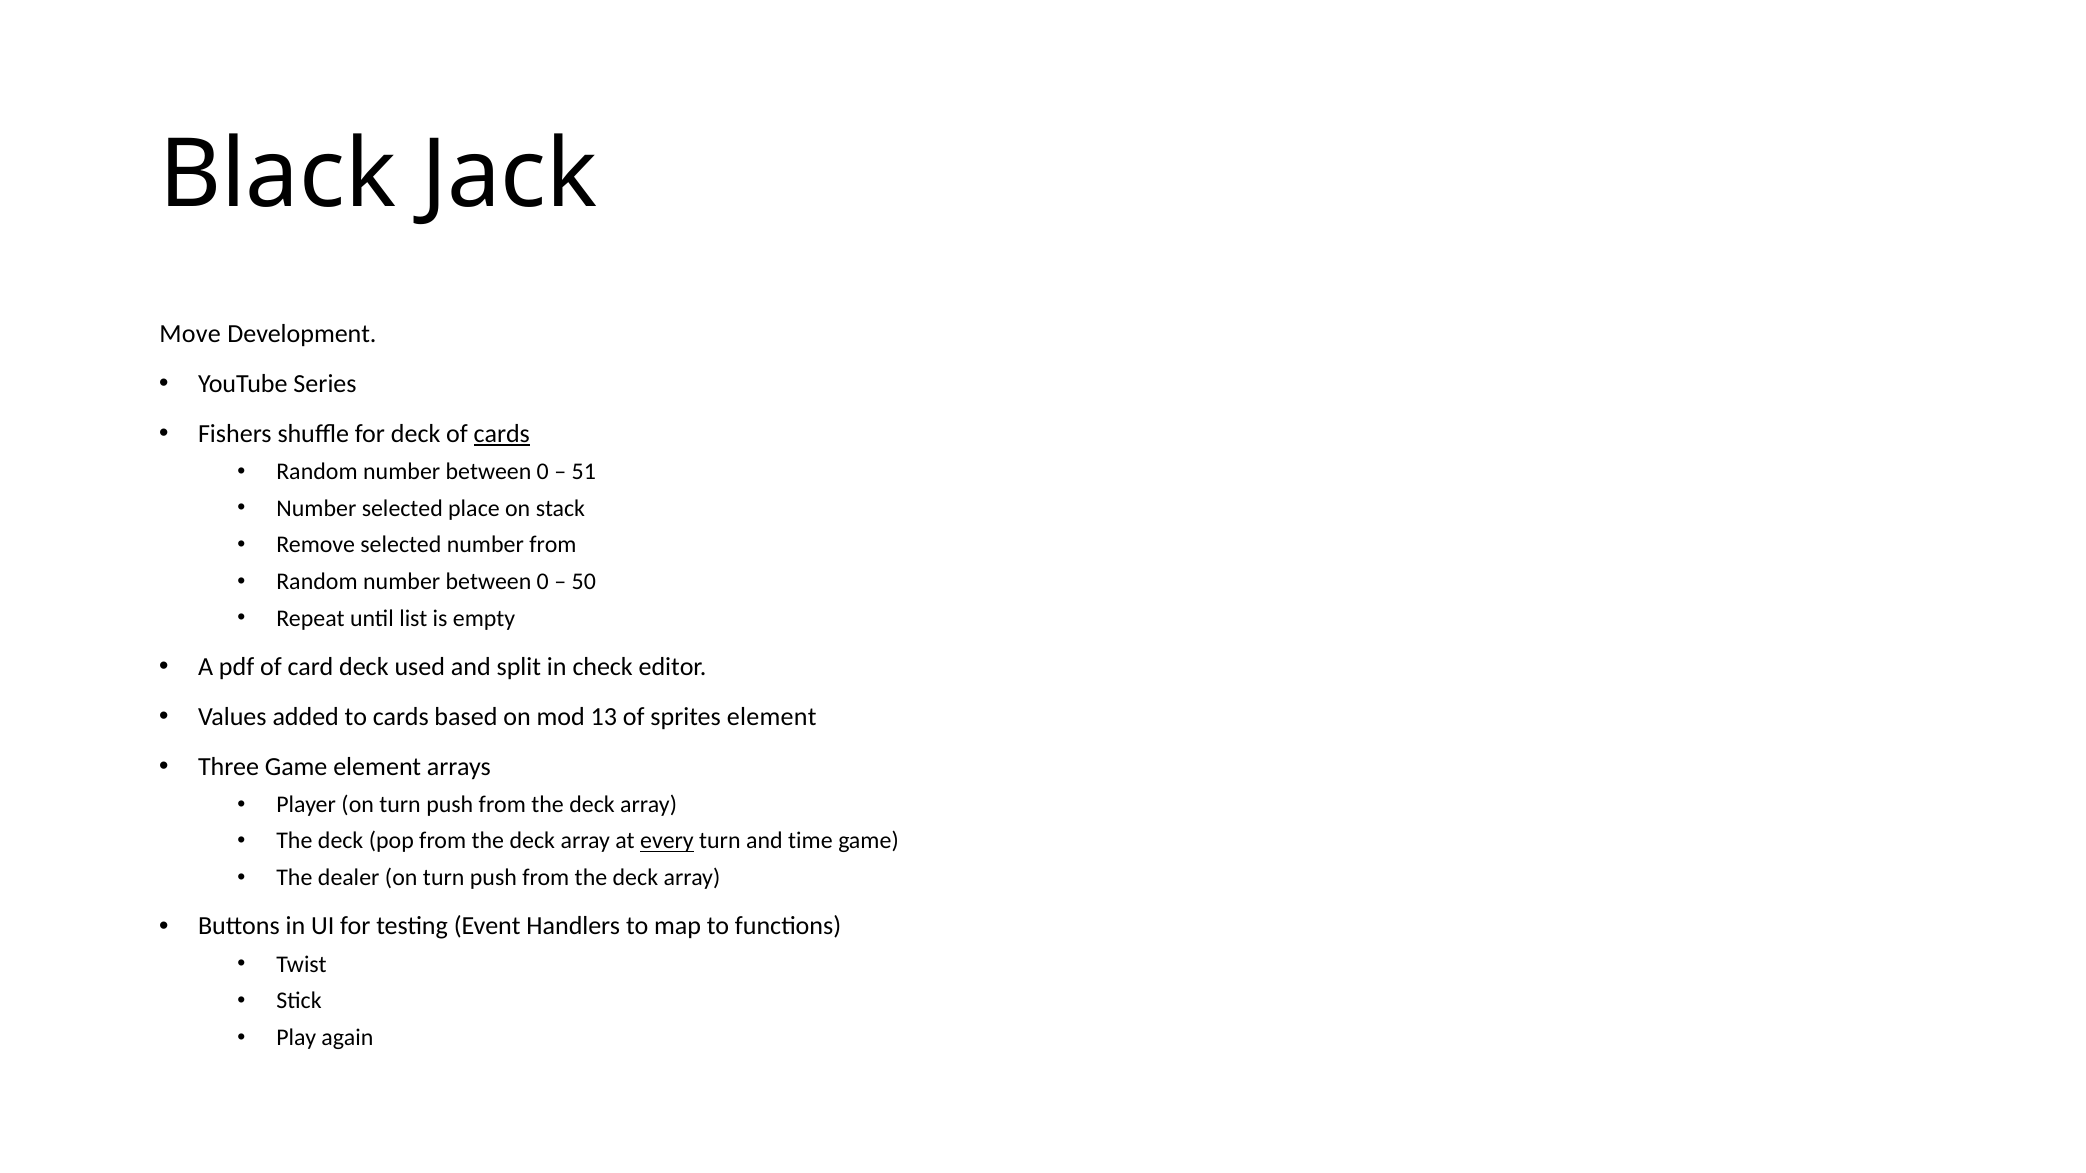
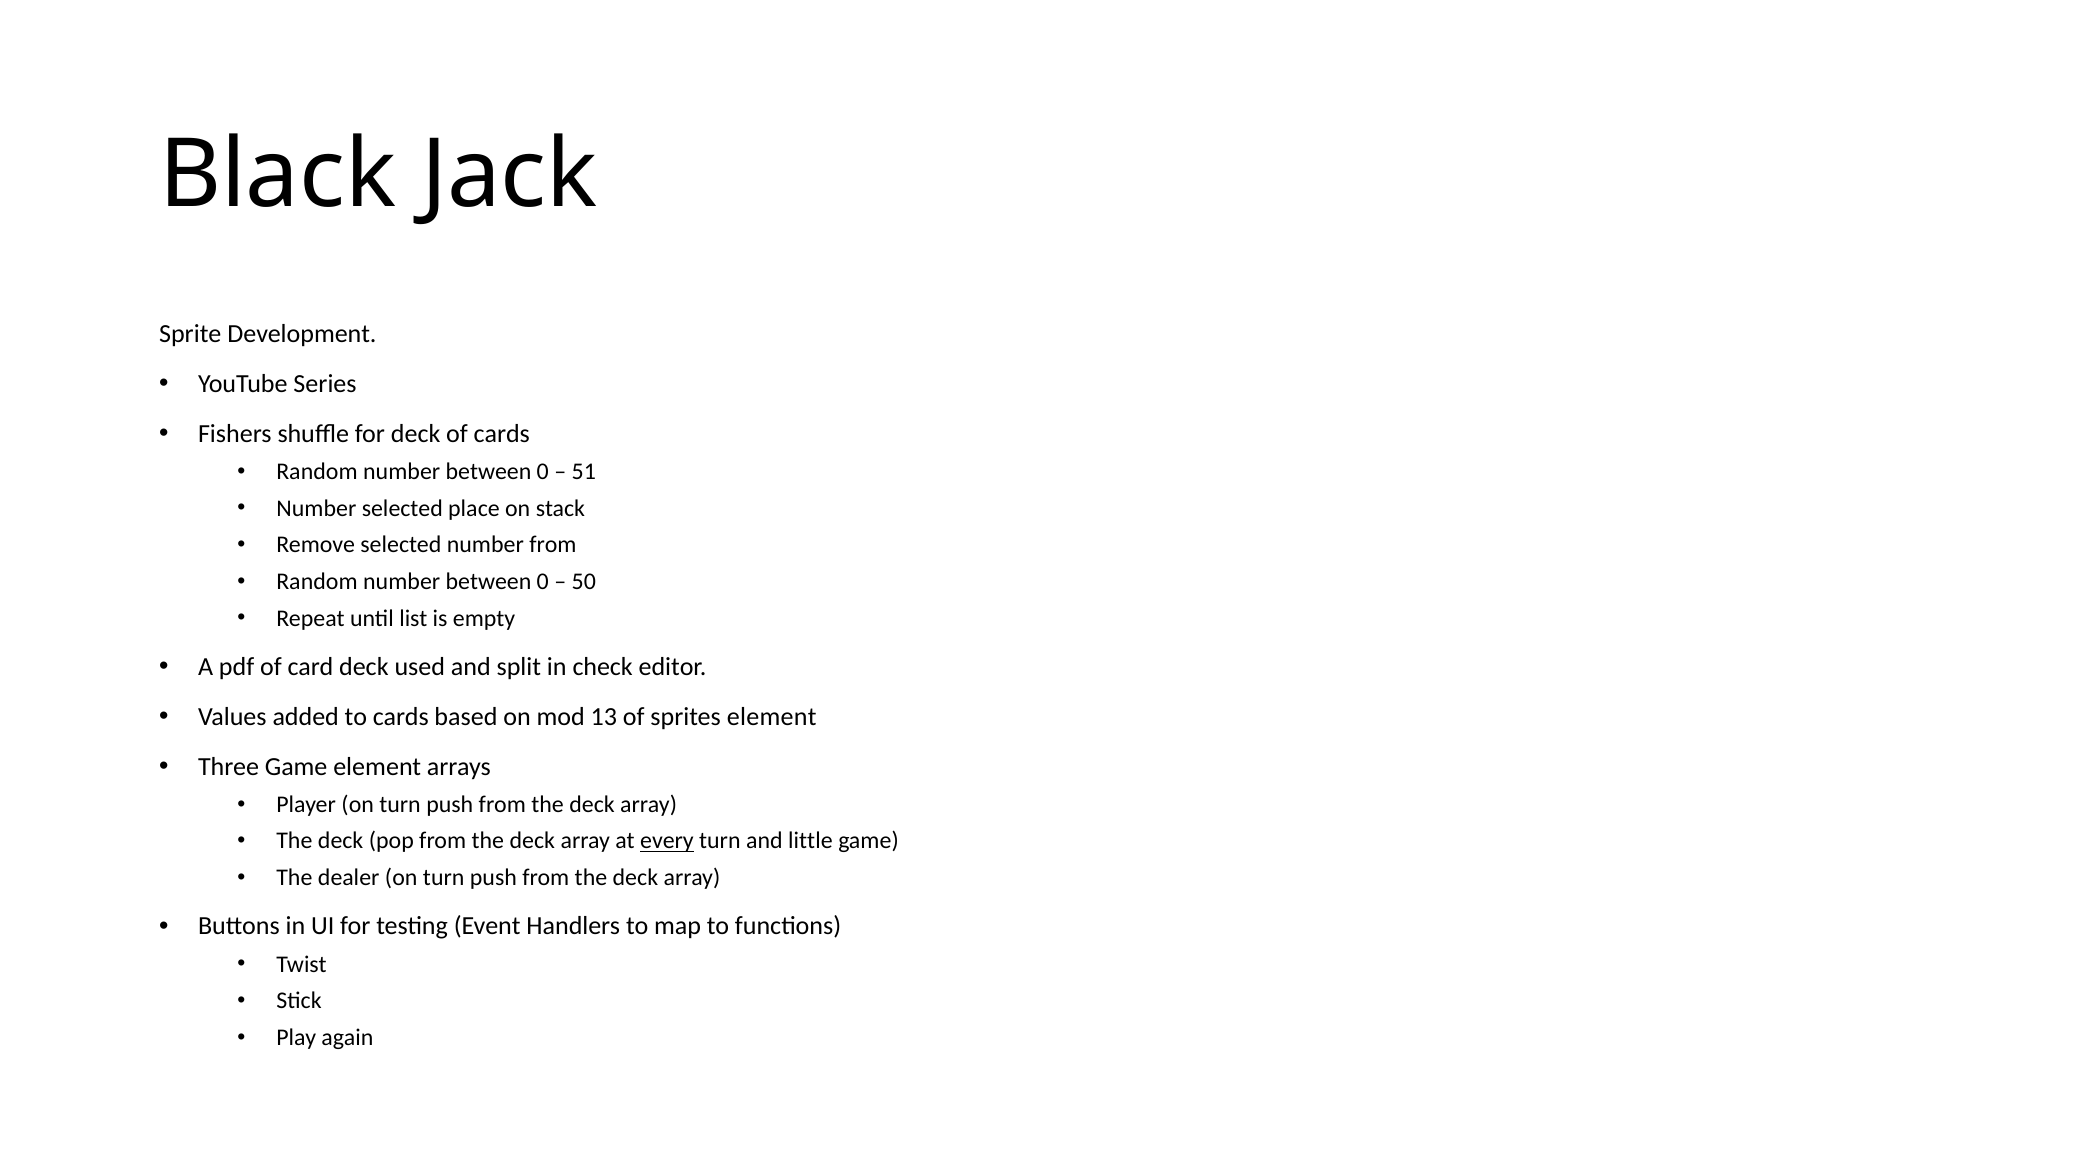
Move: Move -> Sprite
cards at (502, 434) underline: present -> none
time: time -> little
